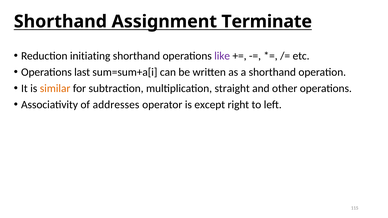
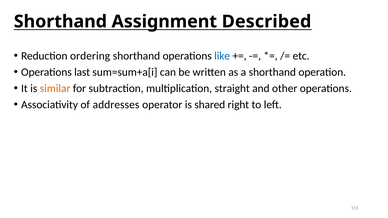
Terminate: Terminate -> Described
initiating: initiating -> ordering
like colour: purple -> blue
except: except -> shared
